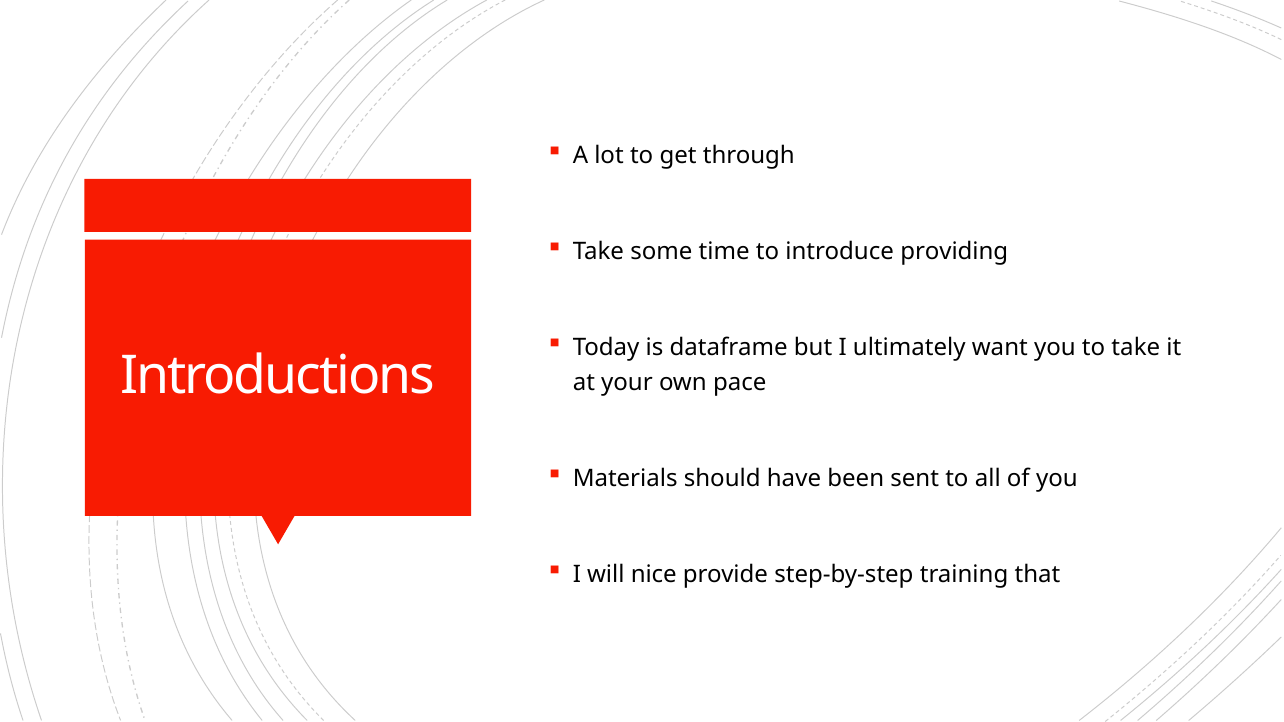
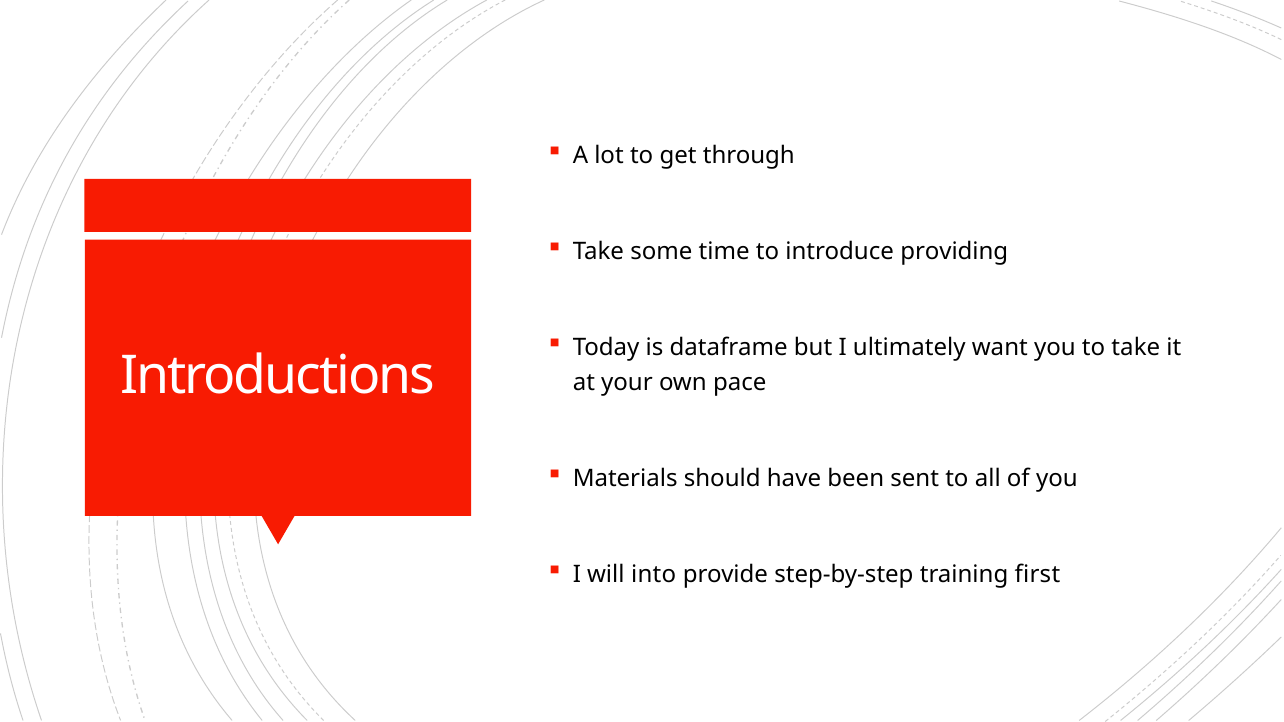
nice: nice -> into
that: that -> first
